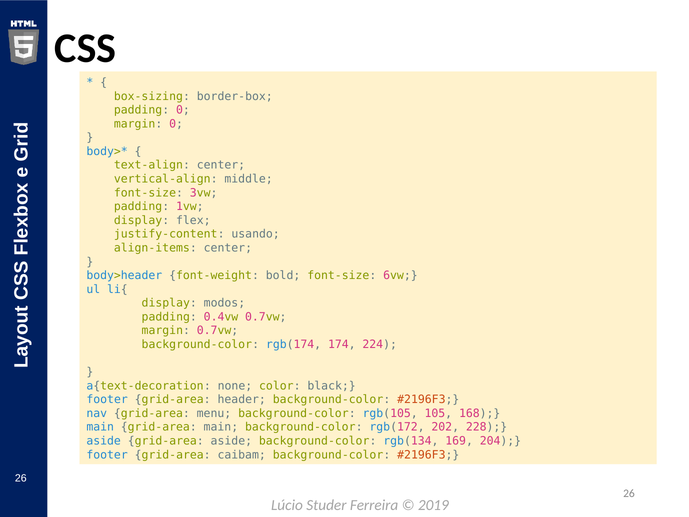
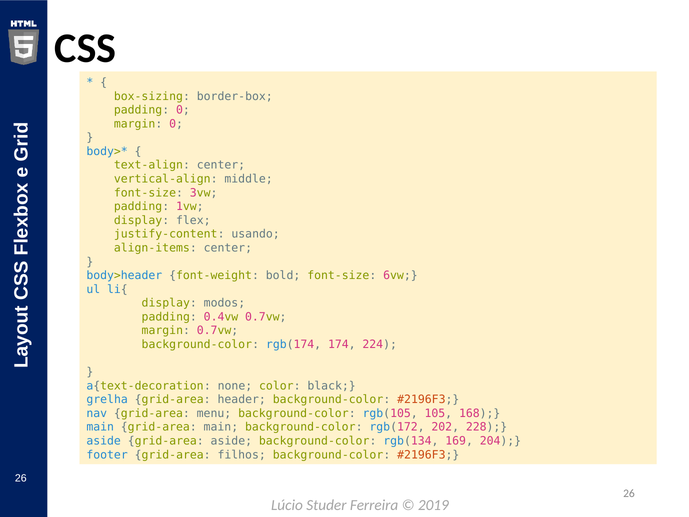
footer at (107, 399): footer -> grelha
caibam: caibam -> filhos
